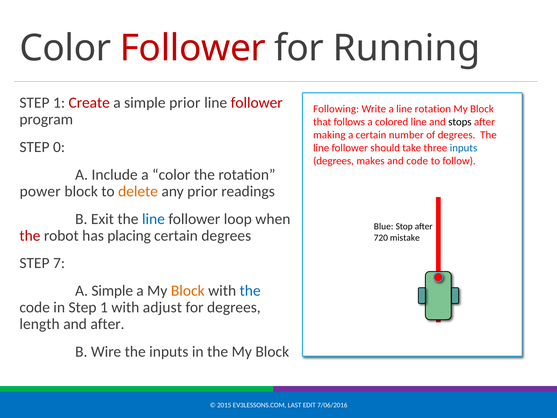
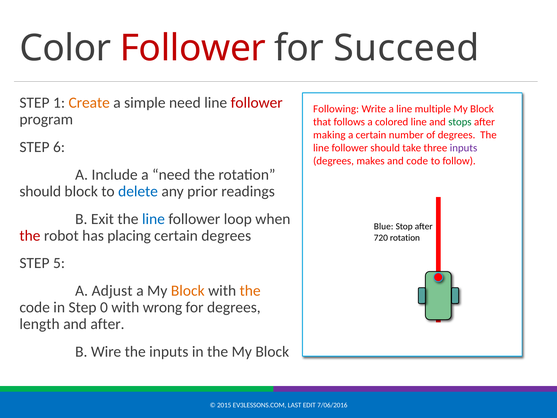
Running: Running -> Succeed
Create colour: red -> orange
simple prior: prior -> need
line rotation: rotation -> multiple
stops colour: black -> green
0: 0 -> 6
inputs at (463, 148) colour: blue -> purple
a color: color -> need
power at (40, 191): power -> should
delete colour: orange -> blue
720 mistake: mistake -> rotation
7: 7 -> 5
Simple at (112, 291): Simple -> Adjust
the at (250, 291) colour: blue -> orange
in Step 1: 1 -> 0
adjust: adjust -> wrong
